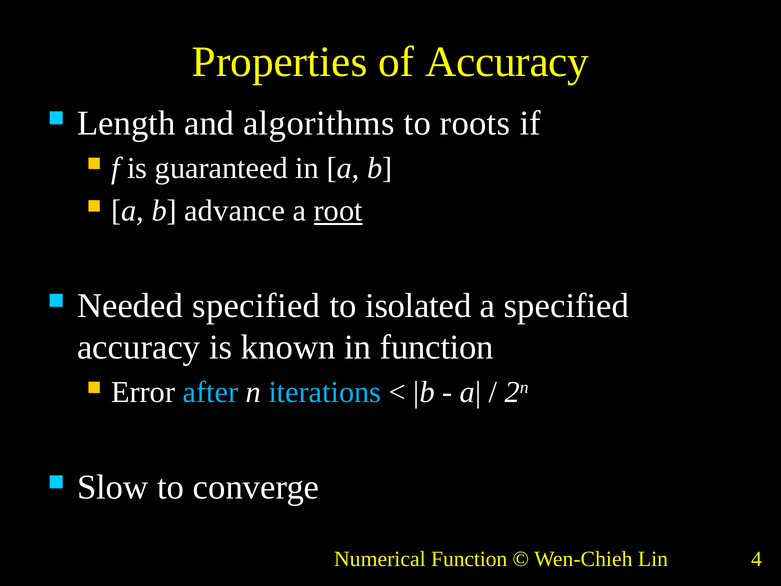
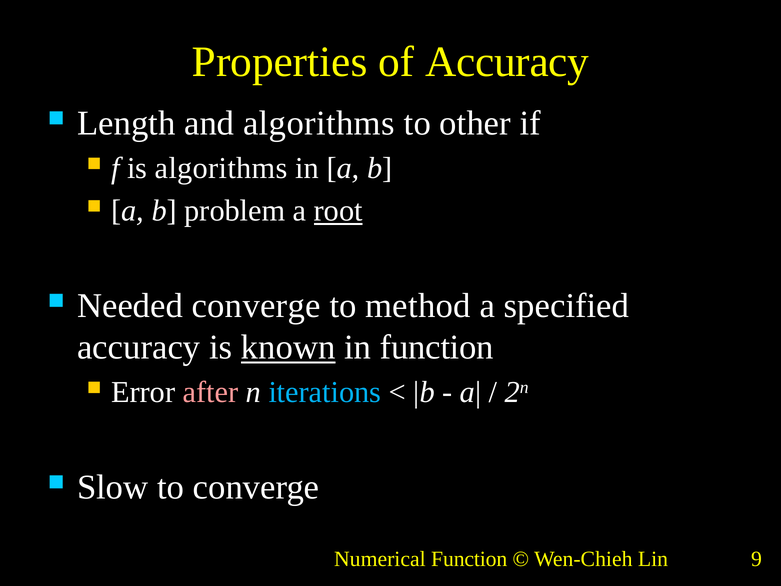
roots: roots -> other
is guaranteed: guaranteed -> algorithms
advance: advance -> problem
Needed specified: specified -> converge
isolated: isolated -> method
known underline: none -> present
after colour: light blue -> pink
4: 4 -> 9
